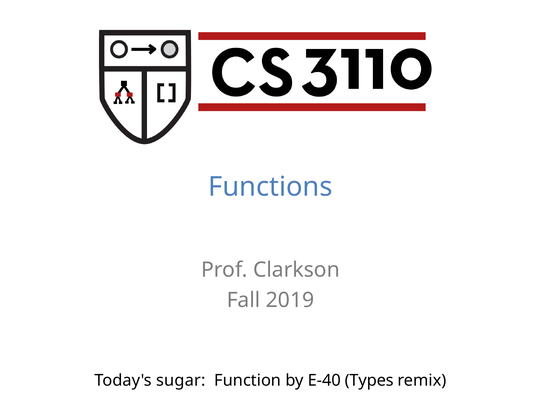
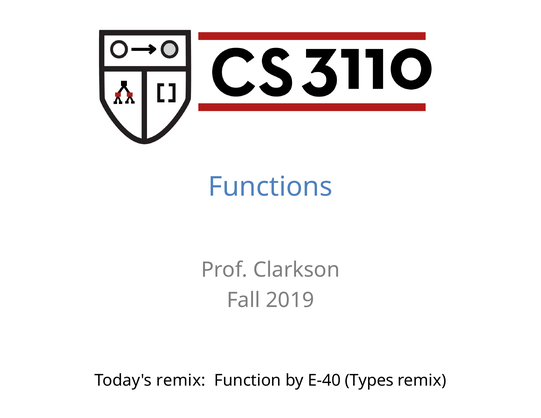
Today's sugar: sugar -> remix
